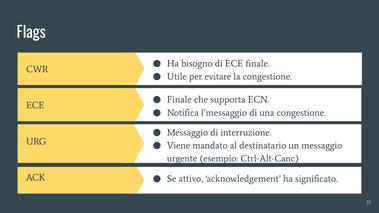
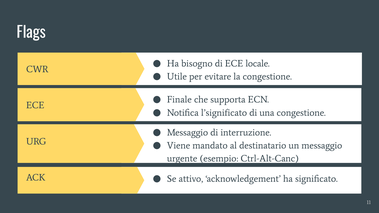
ECE finale: finale -> locale
l’messaggio: l’messaggio -> l’significato
